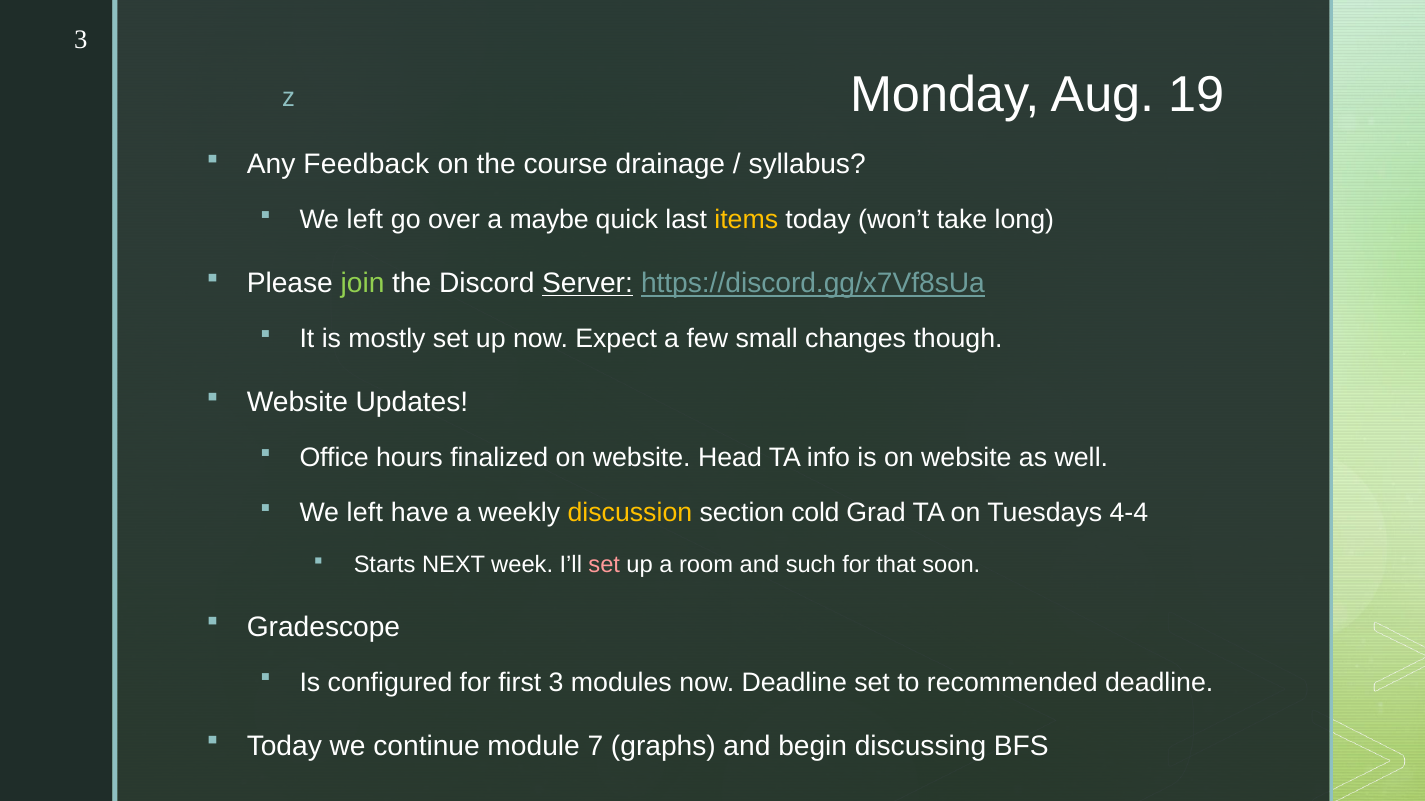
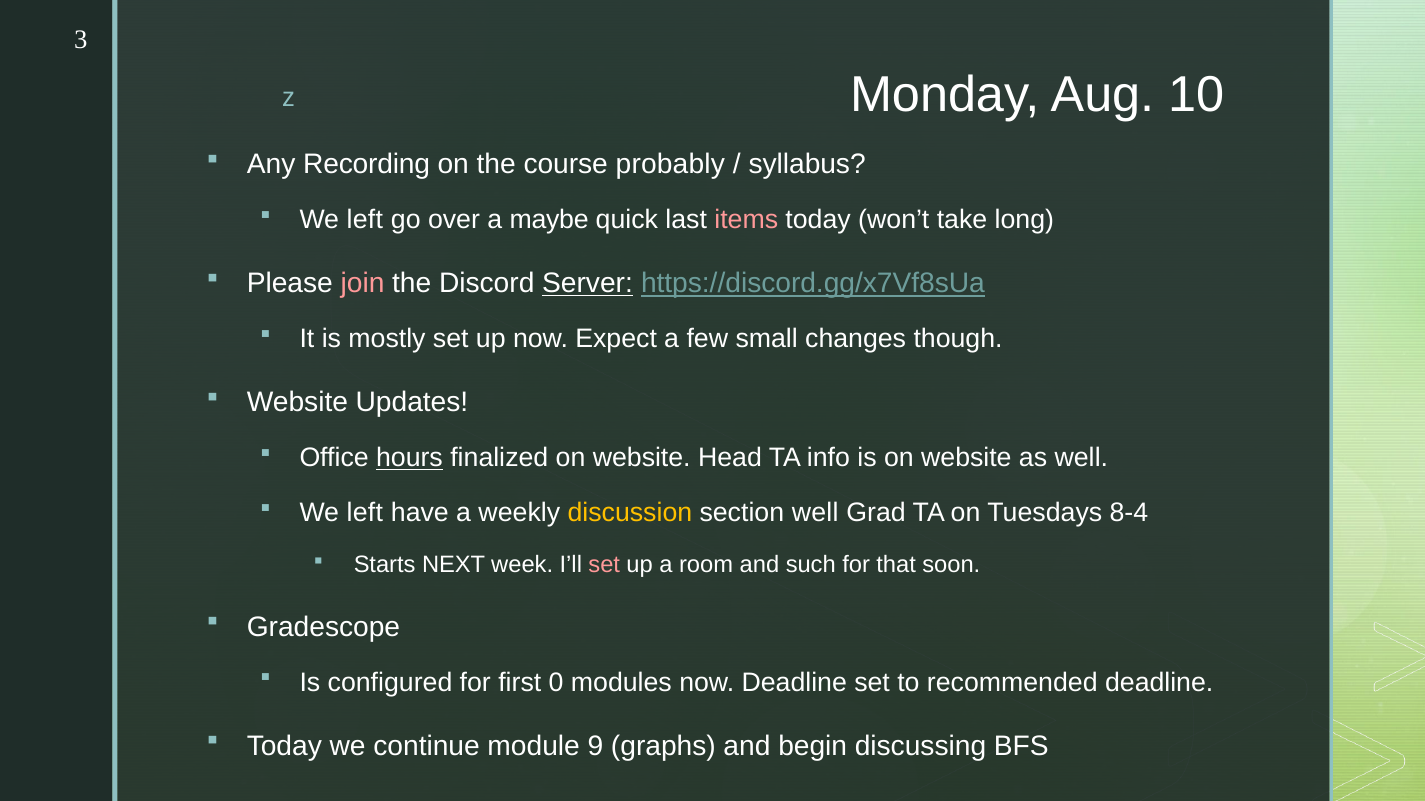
19: 19 -> 10
Feedback: Feedback -> Recording
drainage: drainage -> probably
items colour: yellow -> pink
join colour: light green -> pink
hours underline: none -> present
section cold: cold -> well
4-4: 4-4 -> 8-4
first 3: 3 -> 0
7: 7 -> 9
